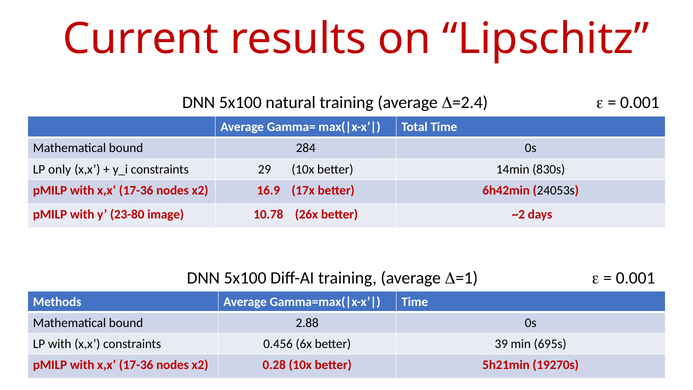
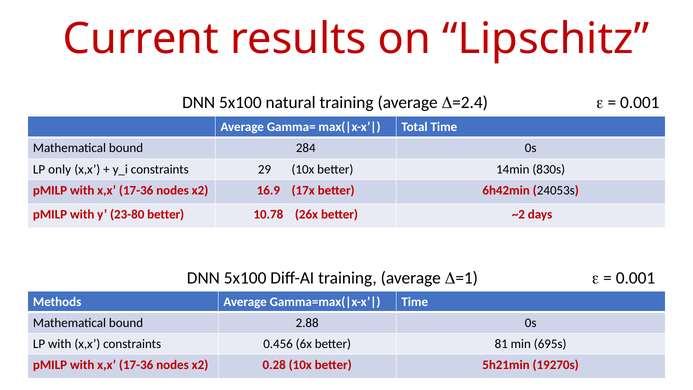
23-80 image: image -> better
39: 39 -> 81
